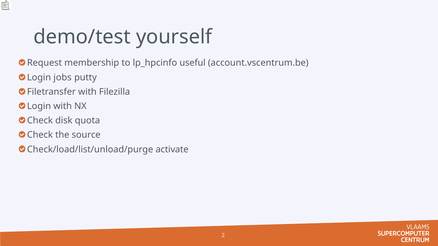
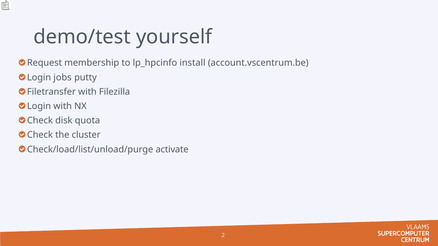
useful: useful -> install
source: source -> cluster
